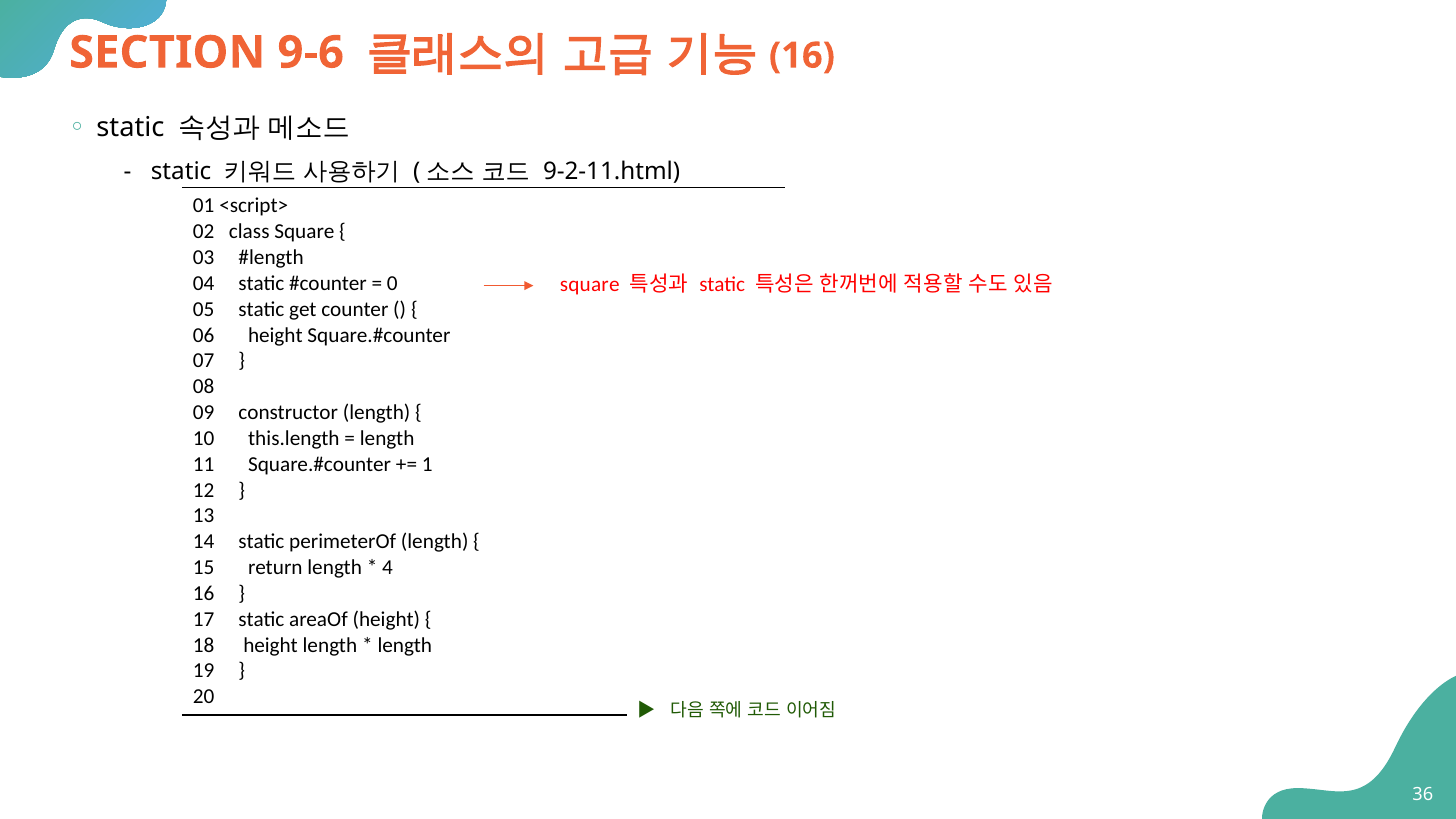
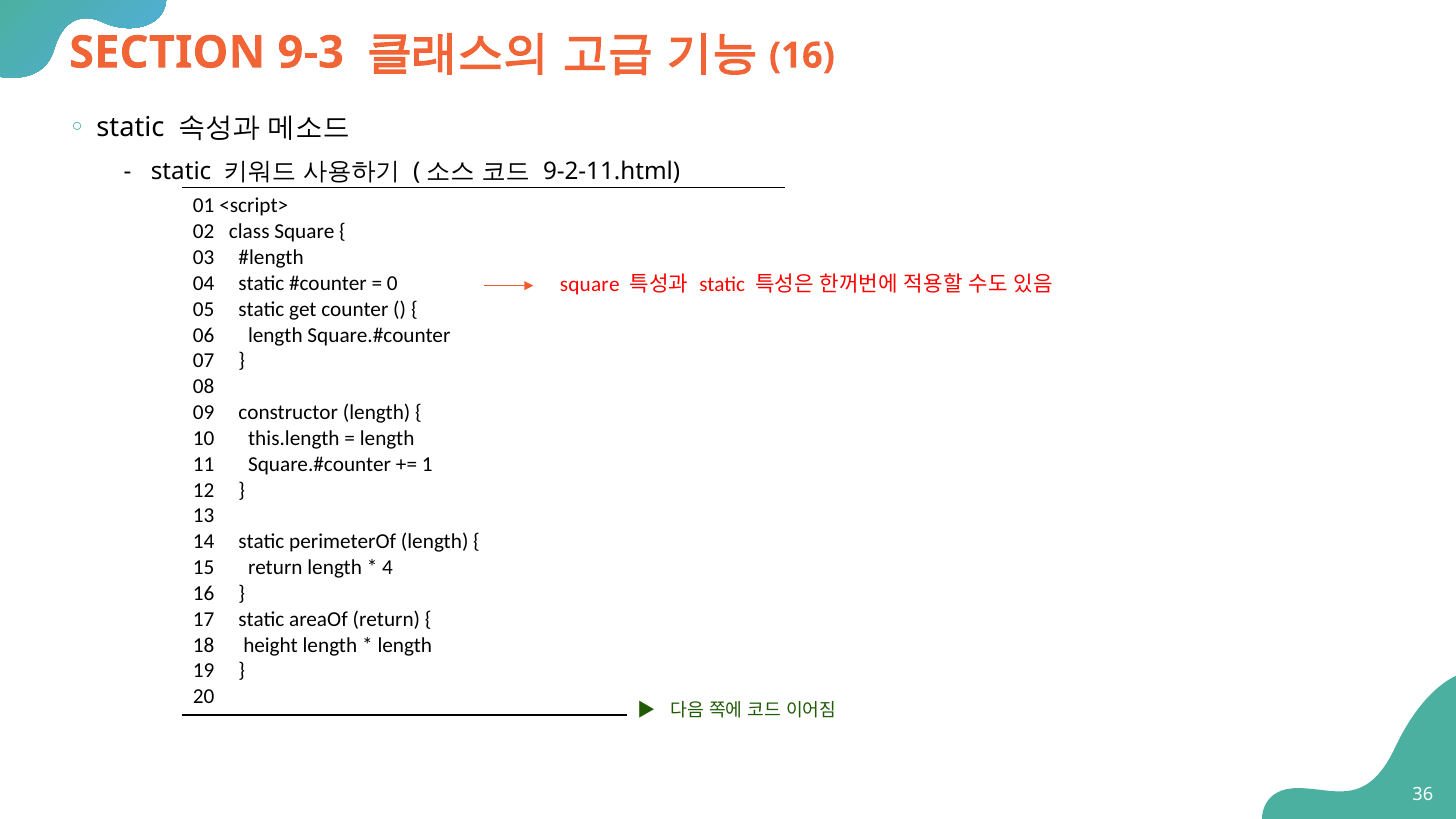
9-6: 9-6 -> 9-3
06 height: height -> length
areaOf height: height -> return
